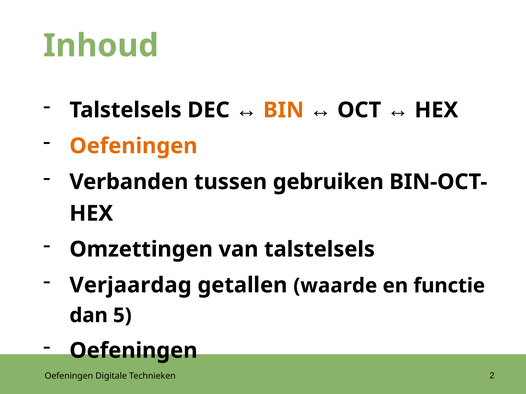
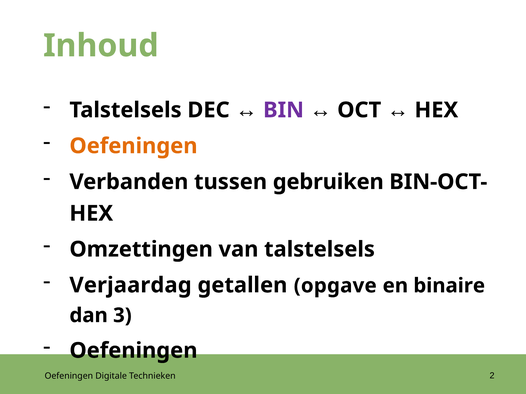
BIN colour: orange -> purple
waarde: waarde -> opgave
functie: functie -> binaire
5: 5 -> 3
